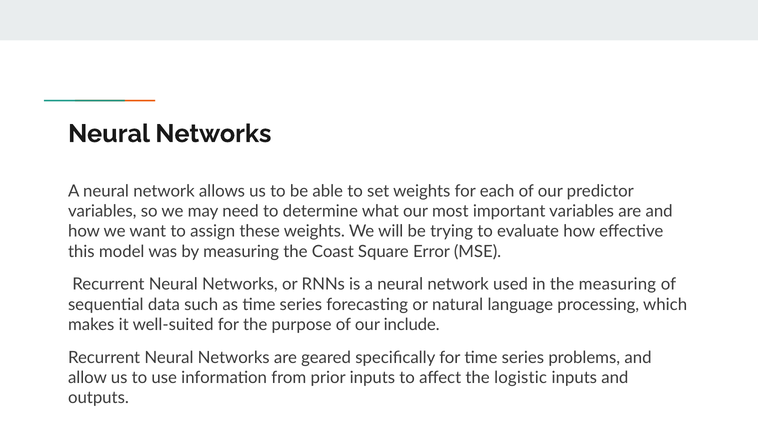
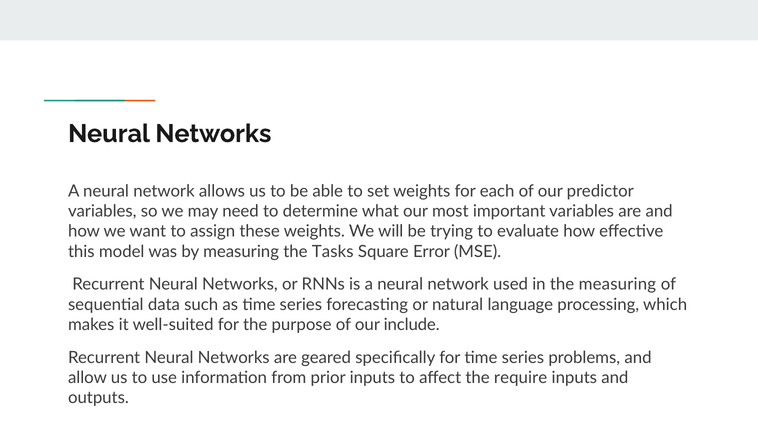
Coast: Coast -> Tasks
logistic: logistic -> require
